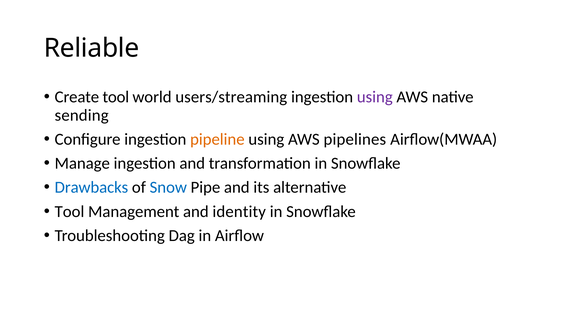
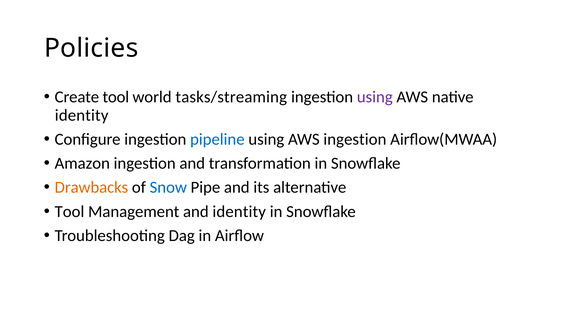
Reliable: Reliable -> Policies
users/streaming: users/streaming -> tasks/streaming
sending at (82, 115): sending -> identity
pipeline colour: orange -> blue
AWS pipelines: pipelines -> ingestion
Manage: Manage -> Amazon
Drawbacks colour: blue -> orange
